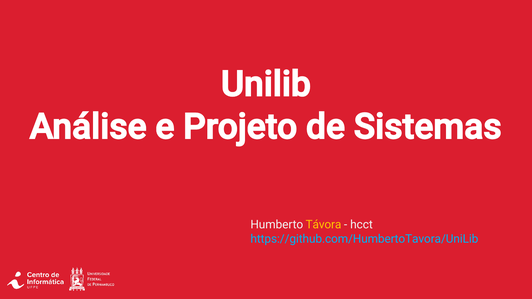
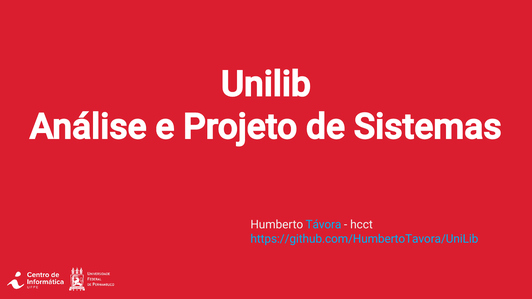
Távora colour: yellow -> light blue
